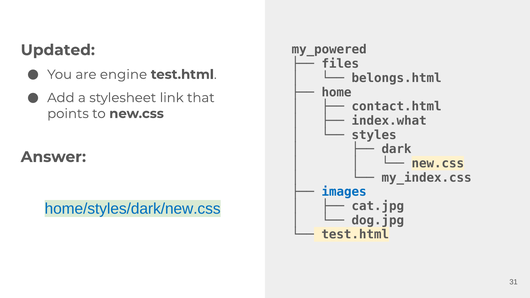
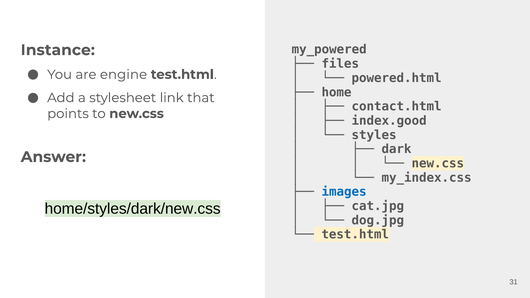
Updated: Updated -> Instance
belongs.html: belongs.html -> powered.html
index.what: index.what -> index.good
home/styles/dark/new.css colour: blue -> black
